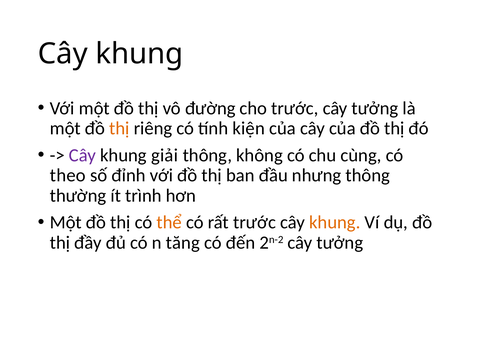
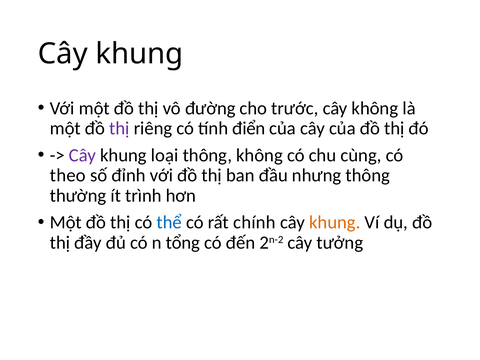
trước cây tưởng: tưởng -> không
thị at (119, 128) colour: orange -> purple
kiện: kiện -> điển
giải: giải -> loại
thể colour: orange -> blue
rất trước: trước -> chính
tăng: tăng -> tổng
